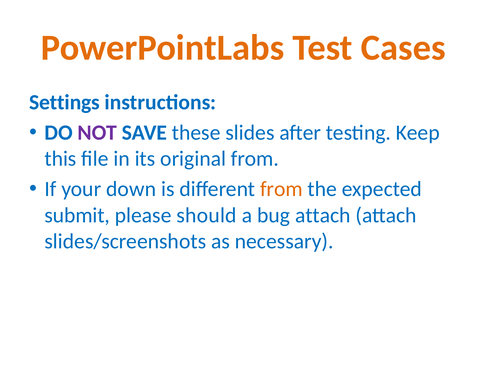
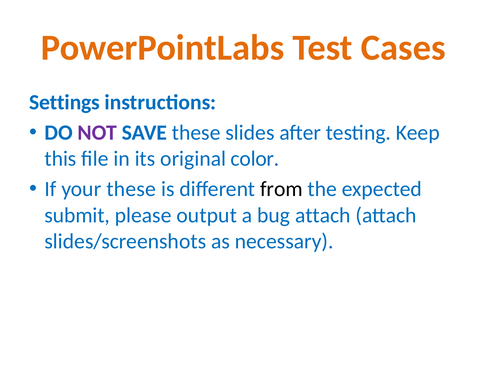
original from: from -> color
your down: down -> these
from at (281, 189) colour: orange -> black
should: should -> output
